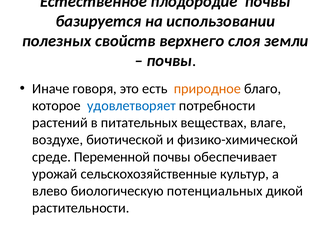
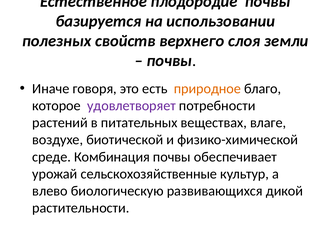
удовлетворяет colour: blue -> purple
Переменной: Переменной -> Комбинация
потенциальных: потенциальных -> развивающихся
